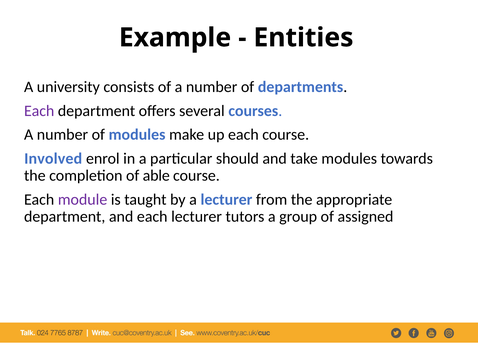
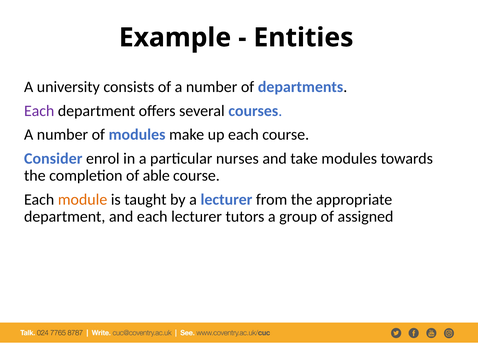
Involved: Involved -> Consider
should: should -> nurses
module colour: purple -> orange
